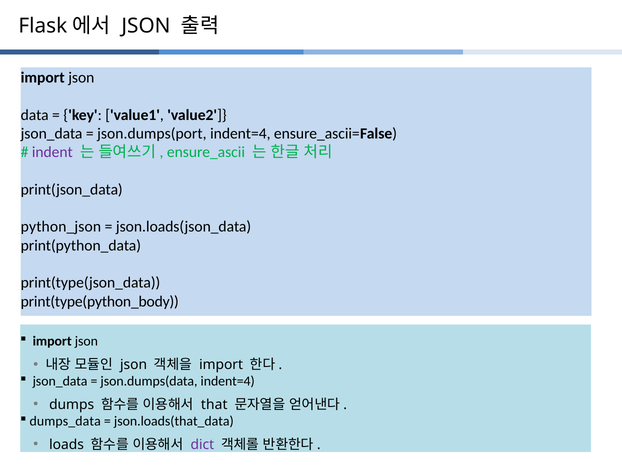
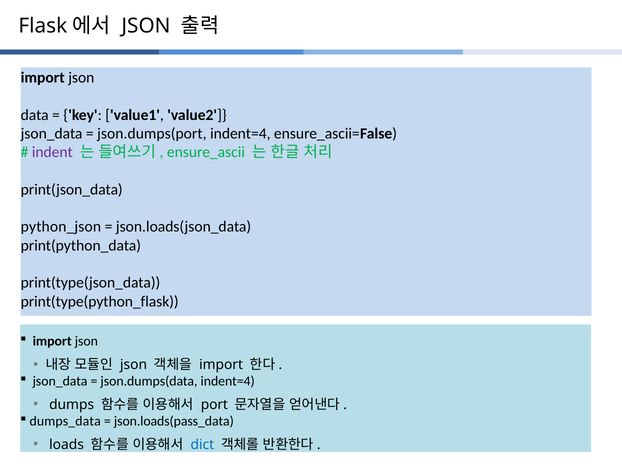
print(type(python_body: print(type(python_body -> print(type(python_flask
that: that -> port
json.loads(that_data: json.loads(that_data -> json.loads(pass_data
dict colour: purple -> blue
